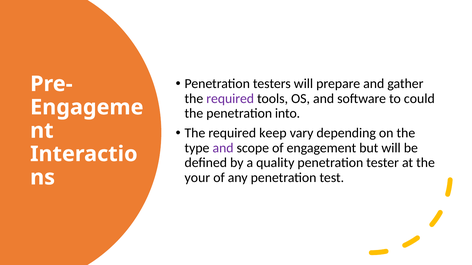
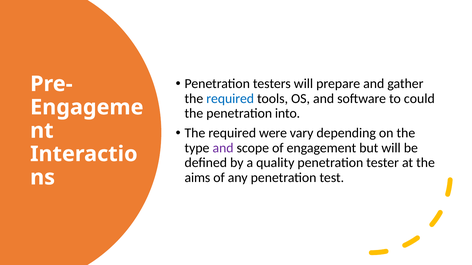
required at (230, 99) colour: purple -> blue
keep: keep -> were
your: your -> aims
